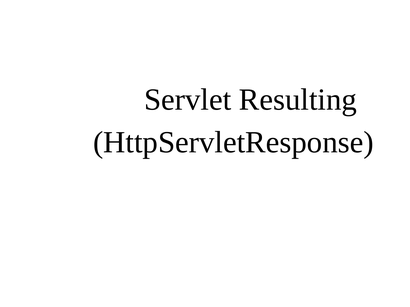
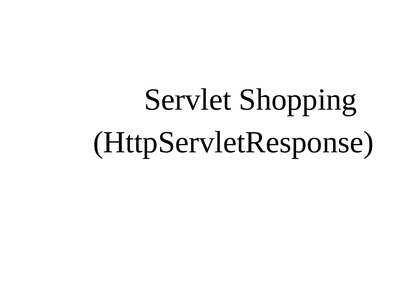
Resulting: Resulting -> Shopping
